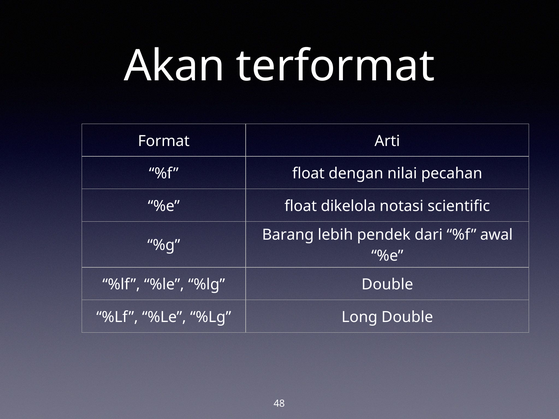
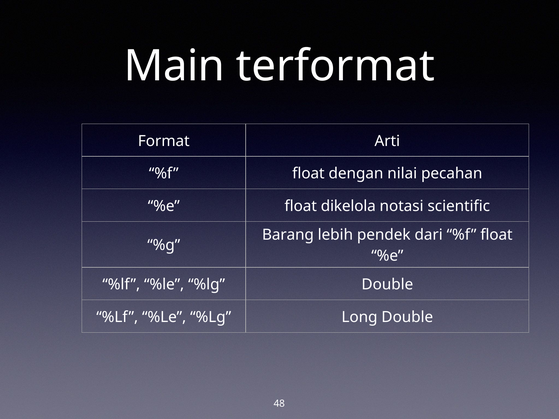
Akan: Akan -> Main
dari %f awal: awal -> float
